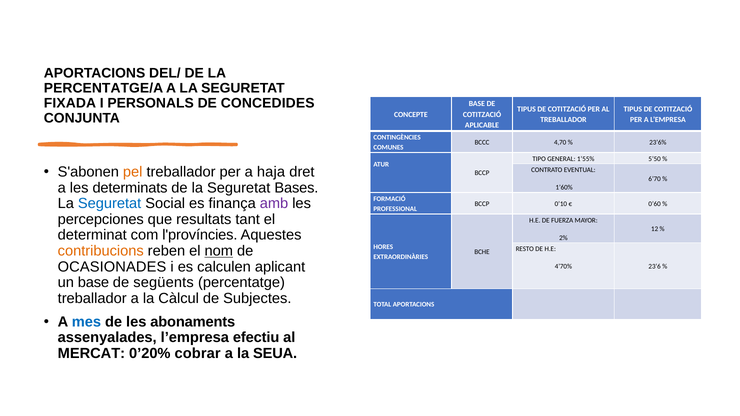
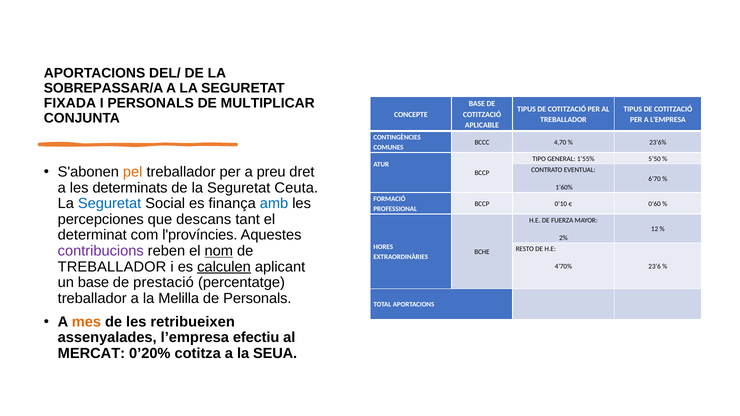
PERCENTATGE/A: PERCENTATGE/A -> SOBREPASSAR/A
CONCEDIDES: CONCEDIDES -> MULTIPLICAR
haja: haja -> preu
Bases: Bases -> Ceuta
amb colour: purple -> blue
resultats: resultats -> descans
contribucions colour: orange -> purple
OCASIONADES at (112, 267): OCASIONADES -> TREBALLADOR
calculen underline: none -> present
següents: següents -> prestació
Càlcul: Càlcul -> Melilla
de Subjectes: Subjectes -> Personals
mes colour: blue -> orange
abonaments: abonaments -> retribueixen
cobrar: cobrar -> cotitza
